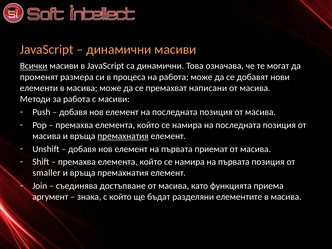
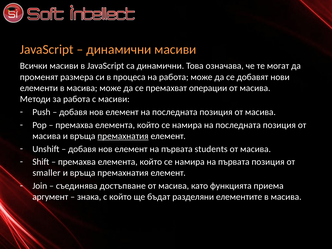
Всички underline: present -> none
написани: написани -> операции
приемат: приемат -> students
